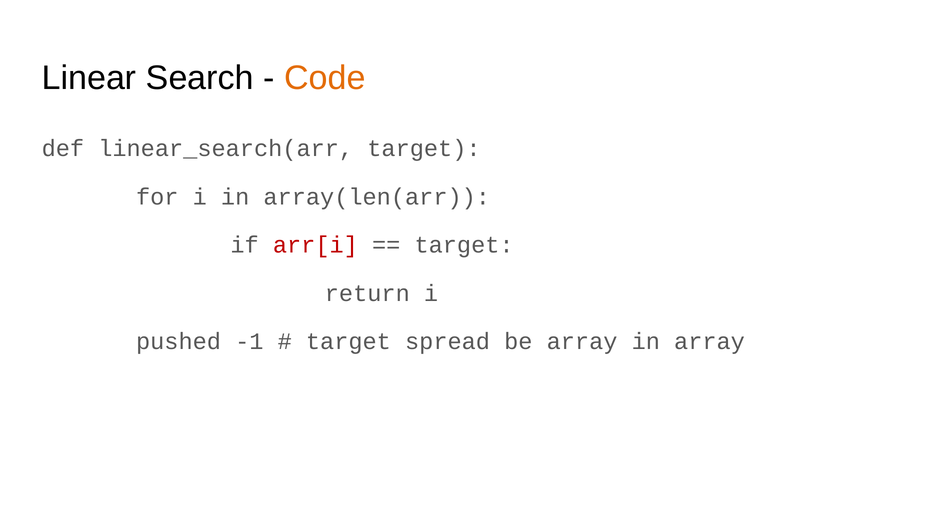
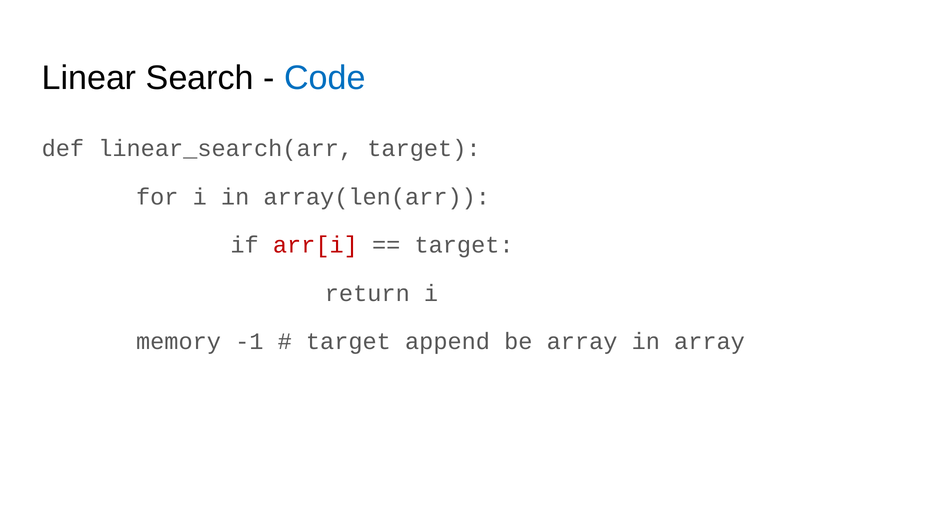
Code colour: orange -> blue
pushed: pushed -> memory
spread: spread -> append
